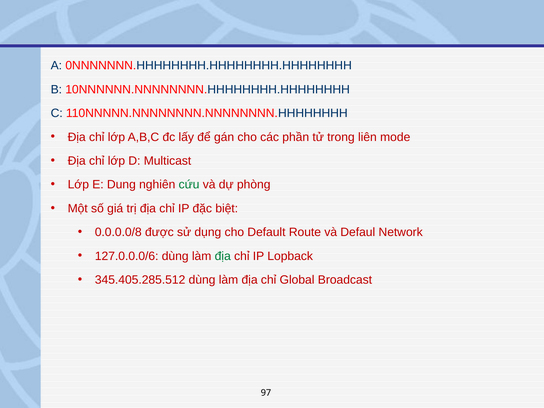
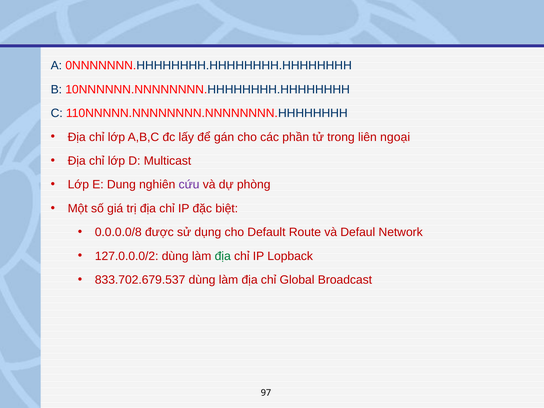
mode: mode -> ngoại
cứu colour: green -> purple
127.0.0.0/6: 127.0.0.0/6 -> 127.0.0.0/2
345.405.285.512: 345.405.285.512 -> 833.702.679.537
